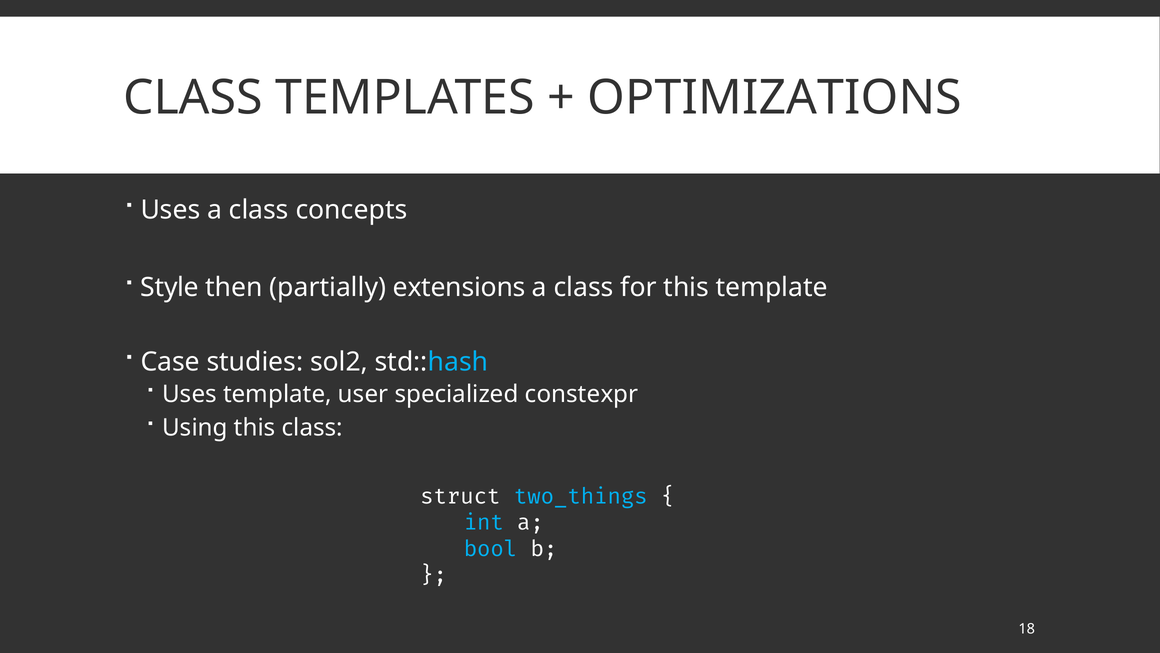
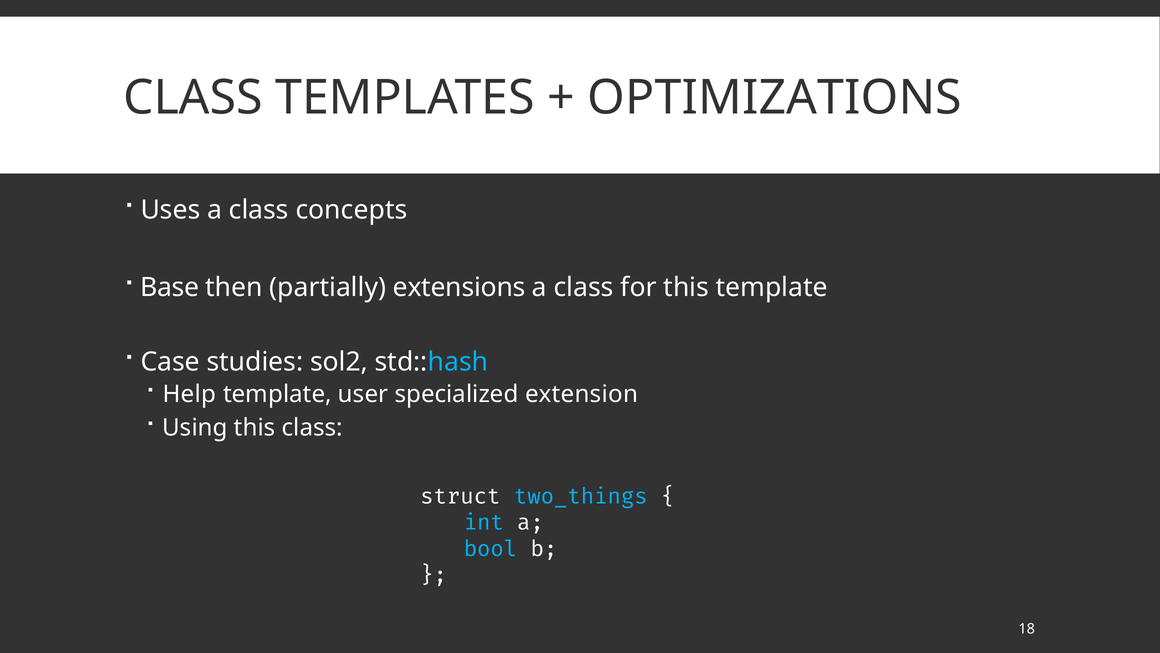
Style: Style -> Base
Uses at (190, 394): Uses -> Help
constexpr: constexpr -> extension
